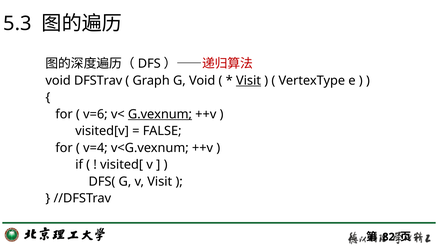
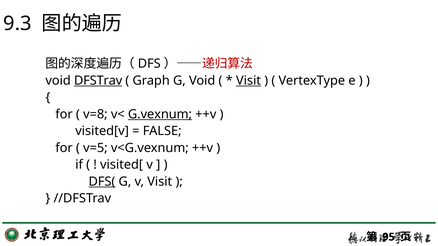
5.3: 5.3 -> 9.3
DFSTrav underline: none -> present
v=6: v=6 -> v=8
v=4: v=4 -> v=5
DFS( underline: none -> present
82: 82 -> 95
